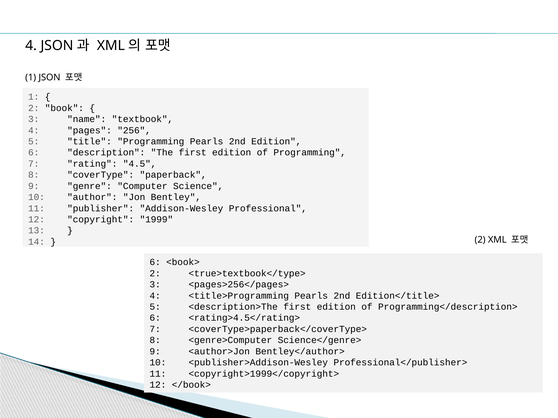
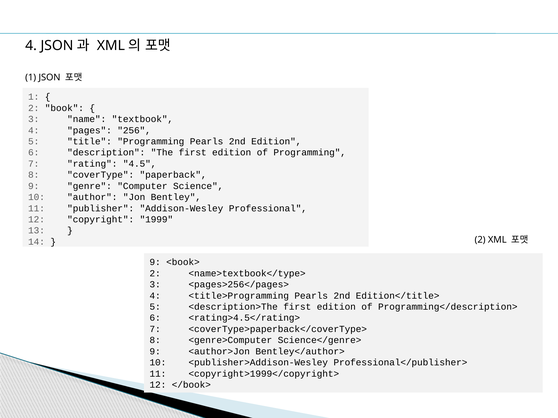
6 at (155, 263): 6 -> 9
<true>textbook</type>: <true>textbook</type> -> <name>textbook</type>
